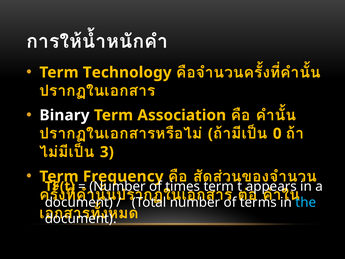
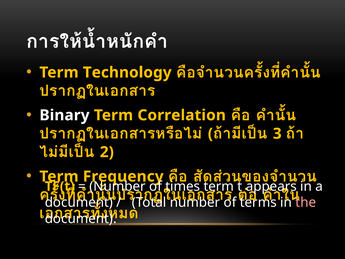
Association: Association -> Correlation
0: 0 -> 3
3: 3 -> 2
the colour: light blue -> pink
